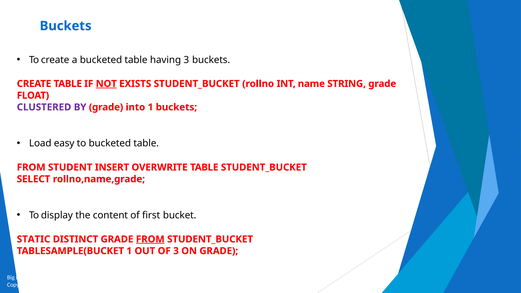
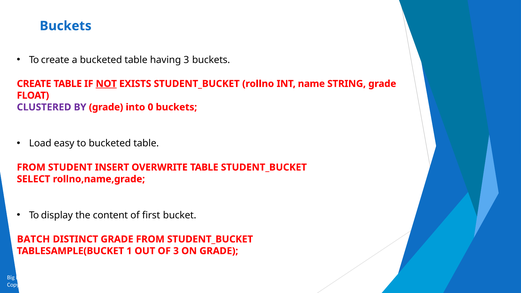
into 1: 1 -> 0
STATIC: STATIC -> BATCH
FROM at (150, 239) underline: present -> none
